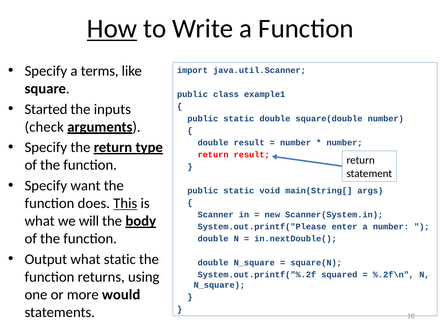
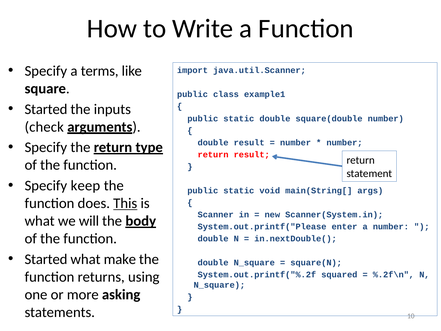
How underline: present -> none
want: want -> keep
Output at (46, 259): Output -> Started
what static: static -> make
would: would -> asking
